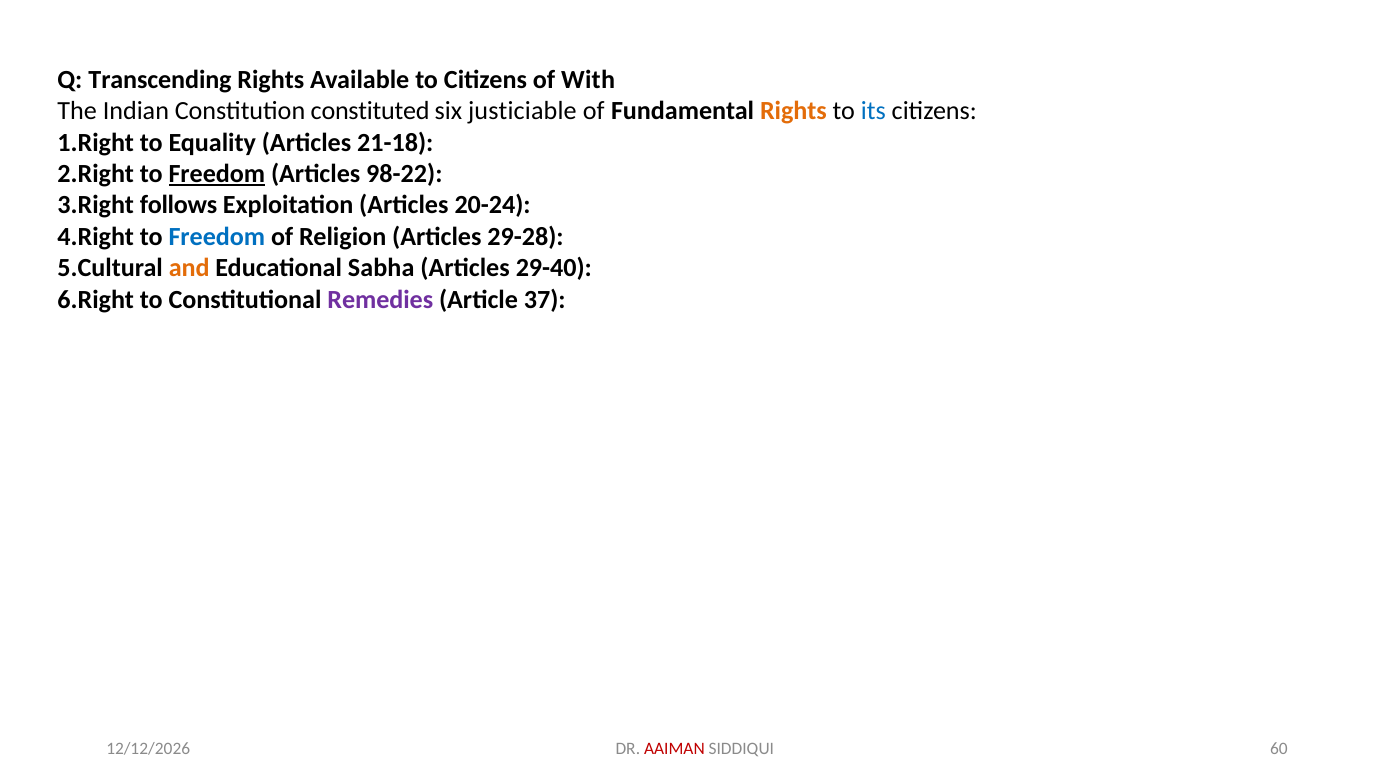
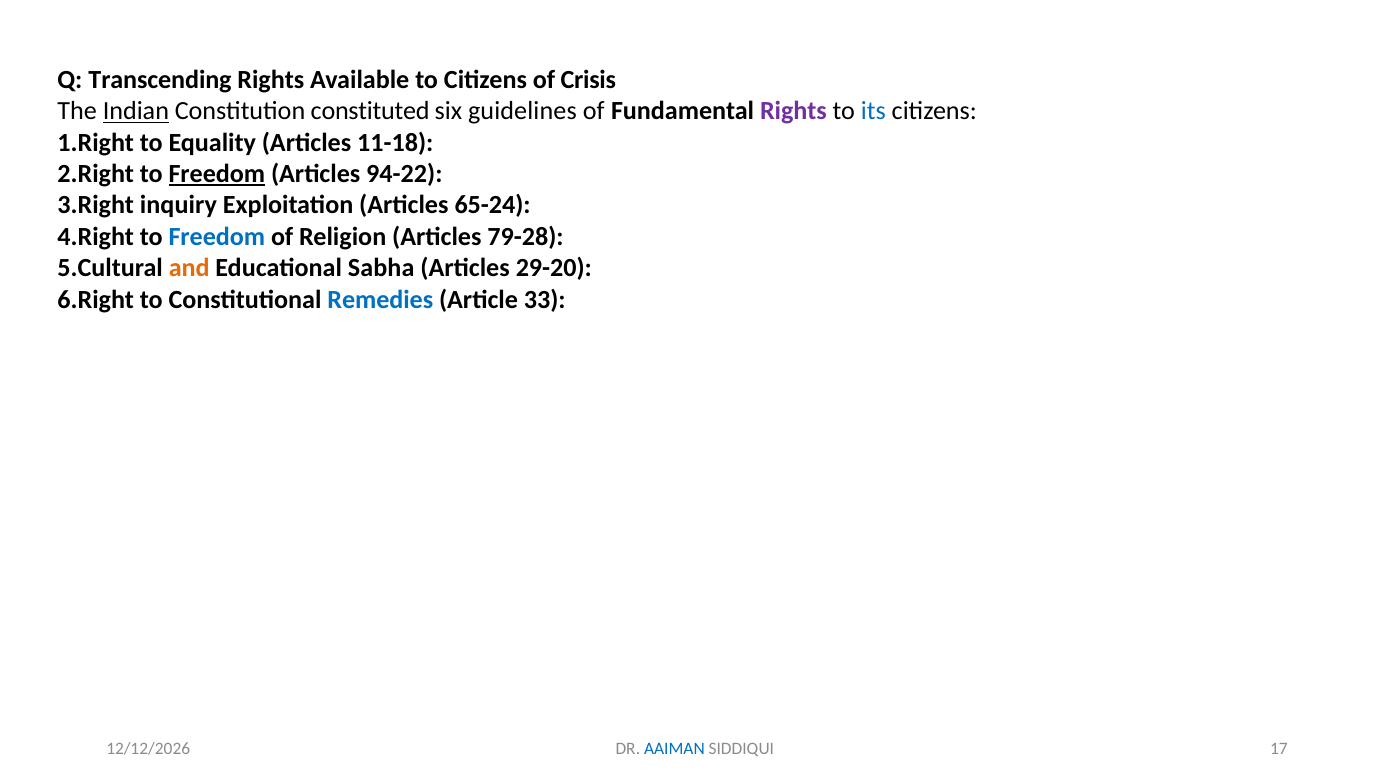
With: With -> Crisis
Indian underline: none -> present
justiciable: justiciable -> guidelines
Rights at (793, 111) colour: orange -> purple
21-18: 21-18 -> 11-18
98-22: 98-22 -> 94-22
follows: follows -> inquiry
20-24: 20-24 -> 65-24
29-28: 29-28 -> 79-28
29-40: 29-40 -> 29-20
Remedies colour: purple -> blue
37: 37 -> 33
AAIMAN colour: red -> blue
60: 60 -> 17
